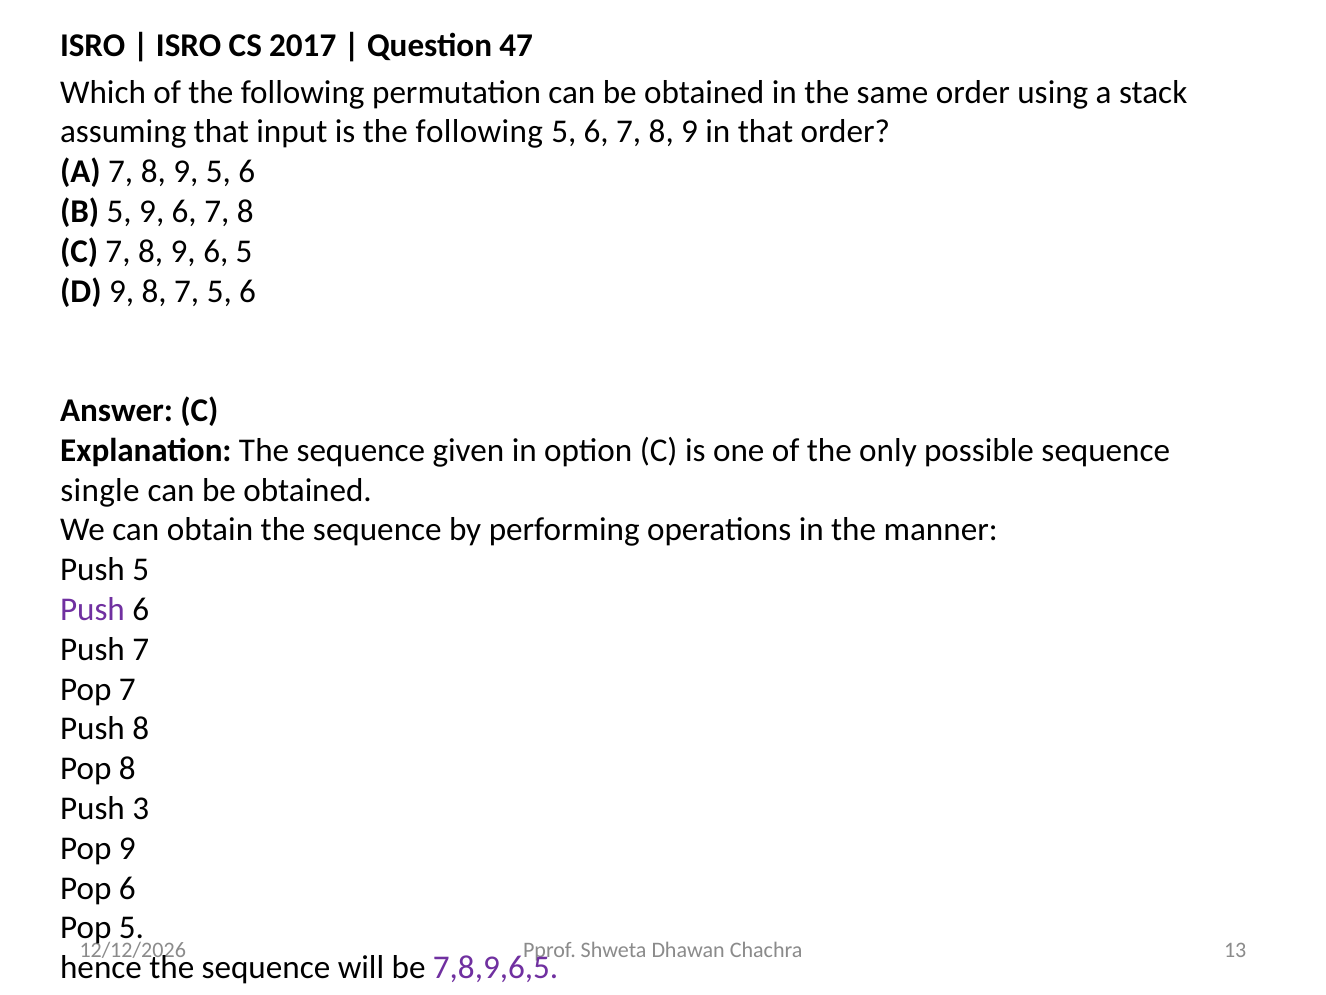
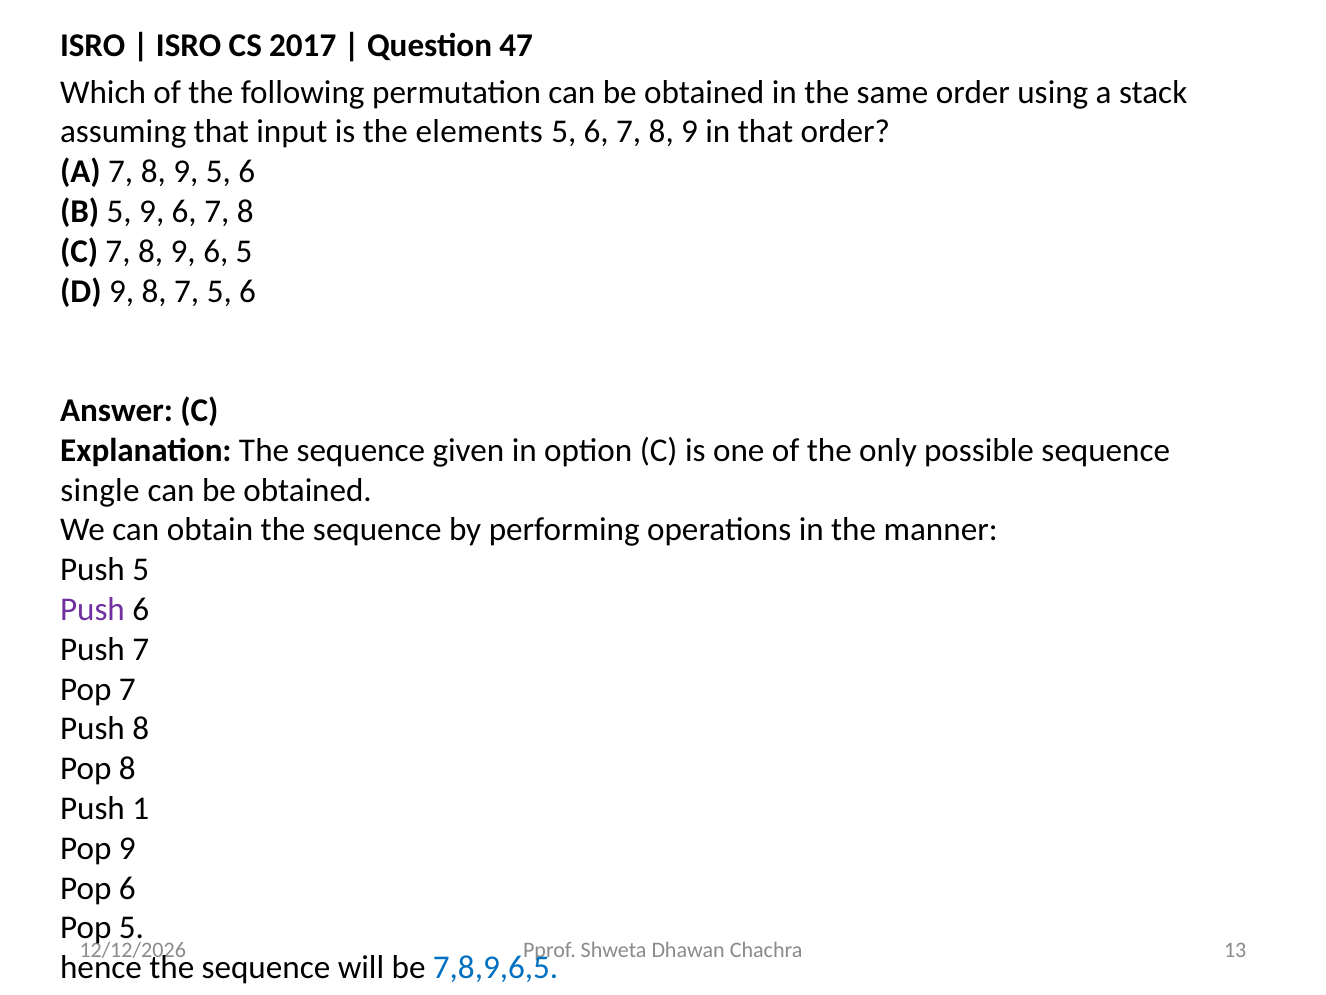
is the following: following -> elements
3: 3 -> 1
7,8,9,6,5 colour: purple -> blue
